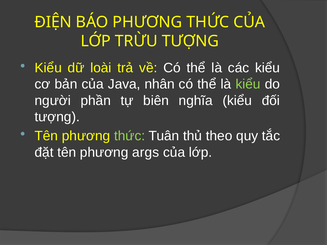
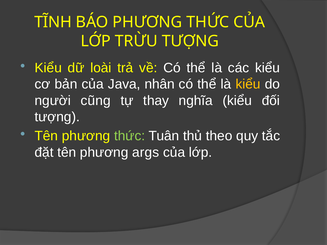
ĐIỆN: ĐIỆN -> TĨNH
kiểu at (248, 84) colour: light green -> yellow
phần: phần -> cũng
biên: biên -> thay
